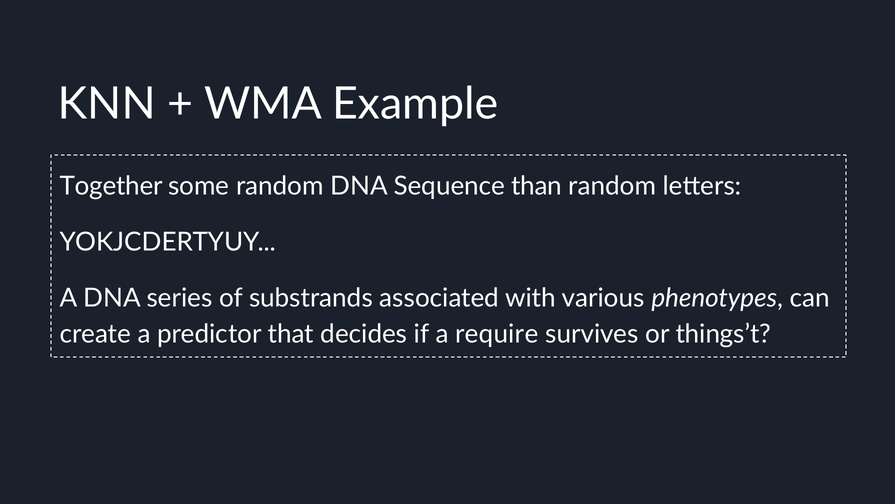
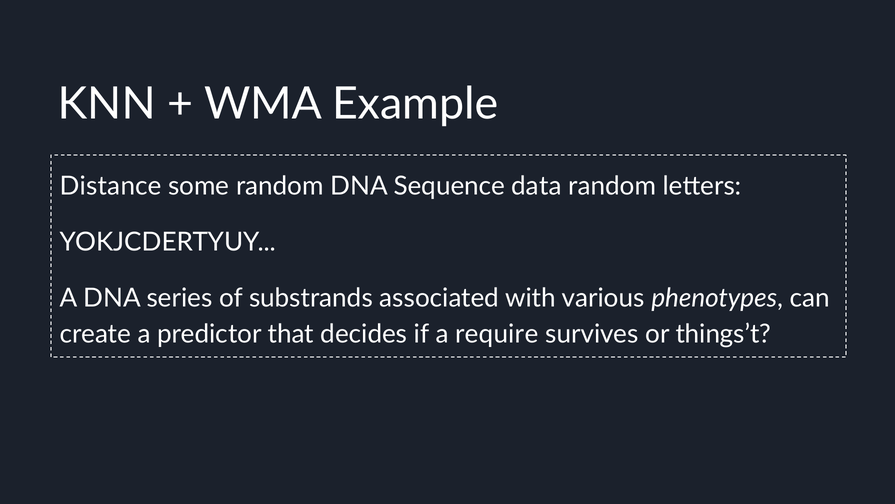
Together: Together -> Distance
than: than -> data
